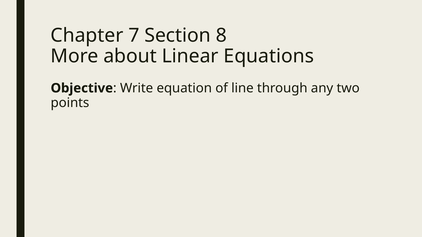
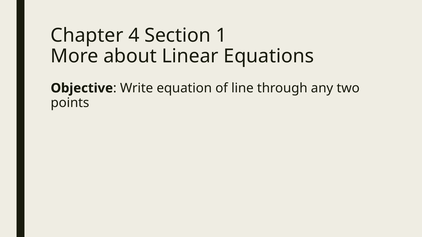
7: 7 -> 4
8: 8 -> 1
